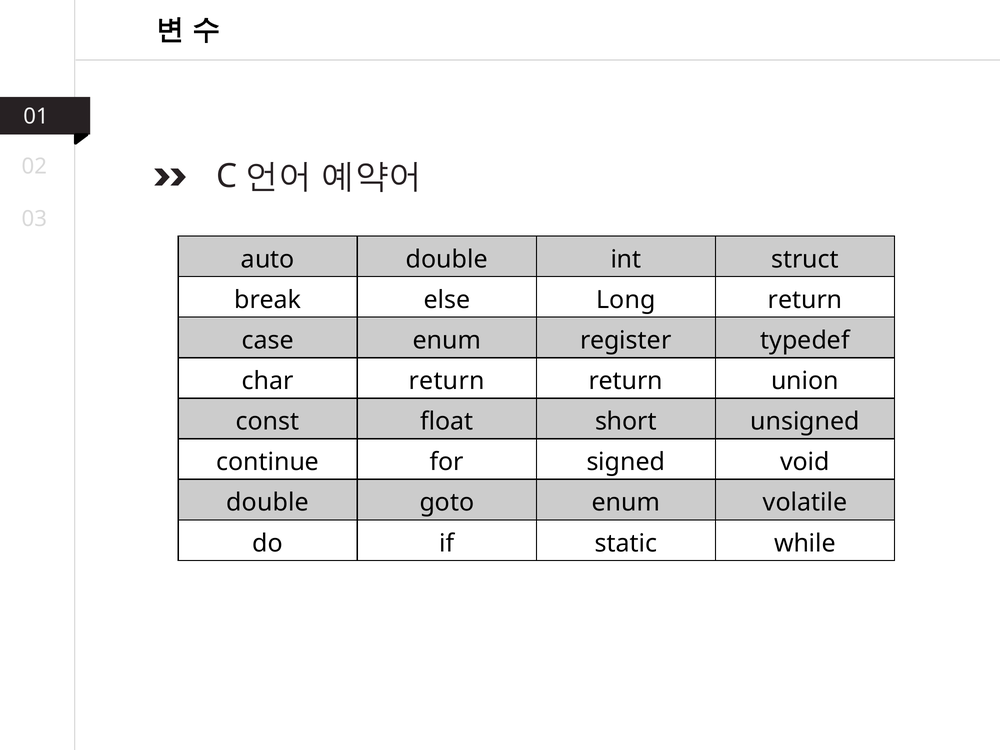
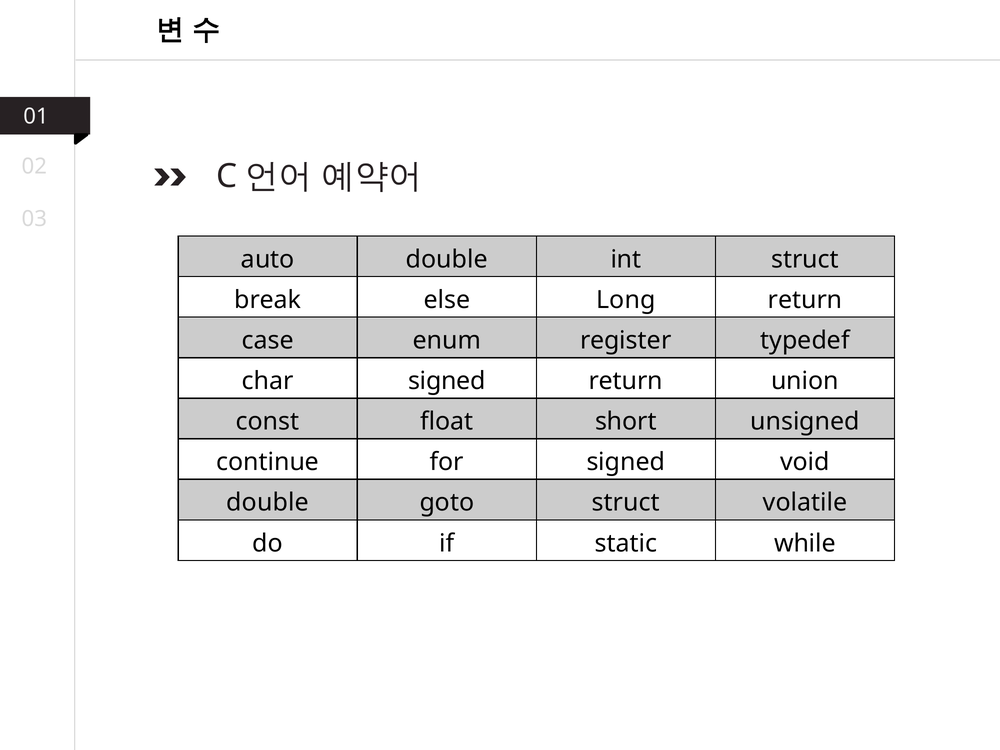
char return: return -> signed
goto enum: enum -> struct
